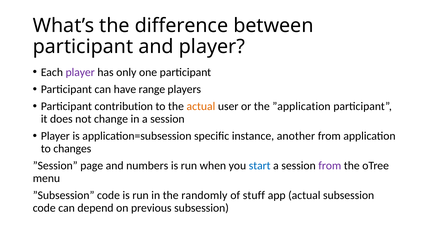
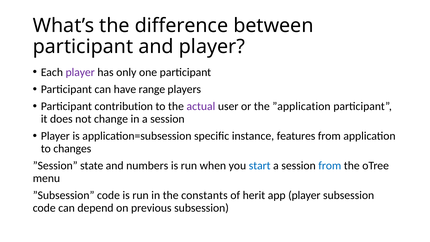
actual at (201, 106) colour: orange -> purple
another: another -> features
page: page -> state
from at (330, 166) colour: purple -> blue
randomly: randomly -> constants
stuff: stuff -> herit
app actual: actual -> player
